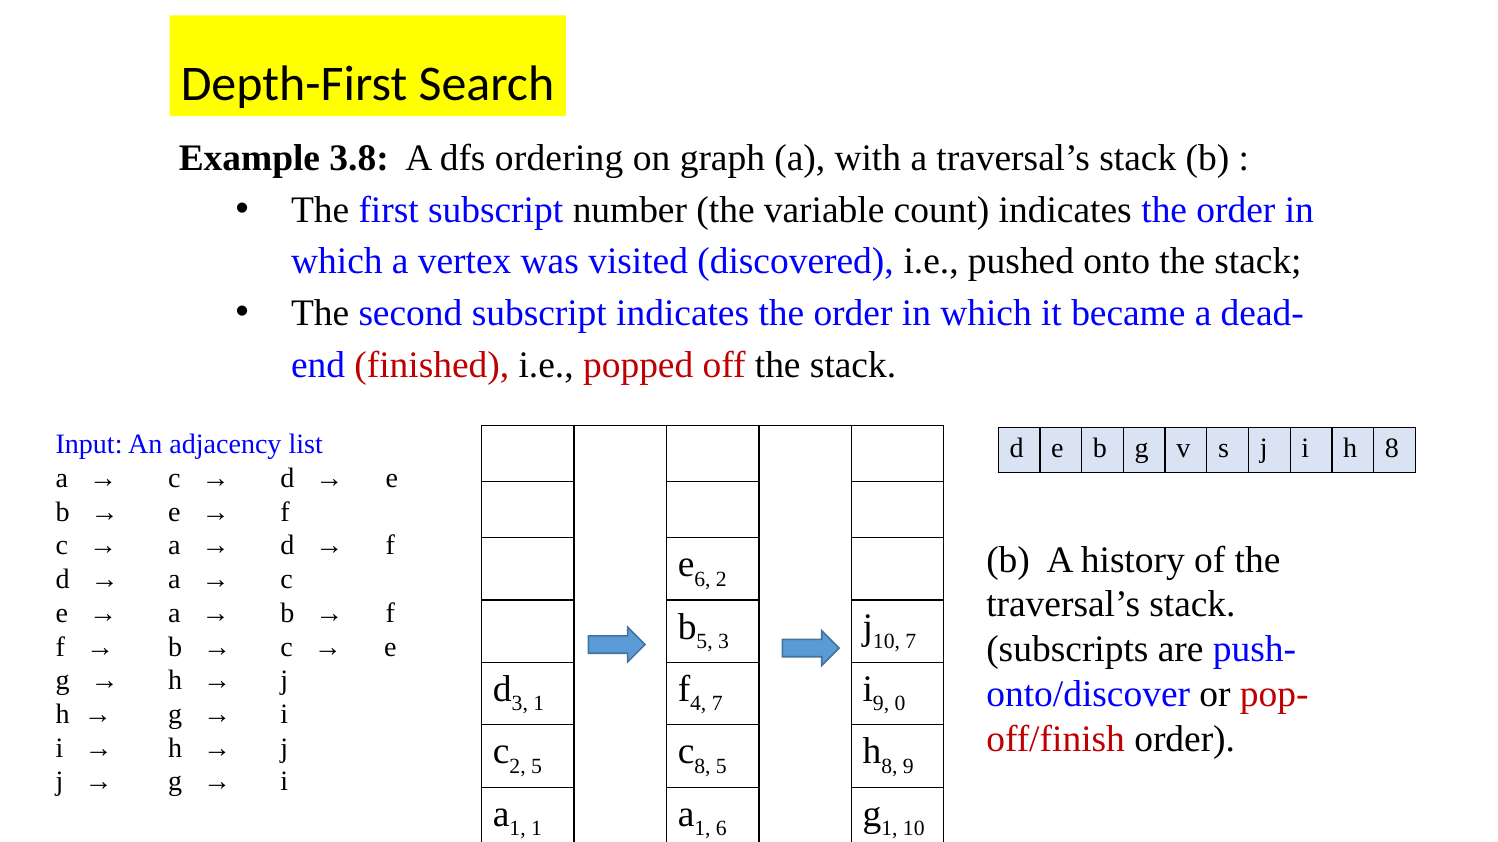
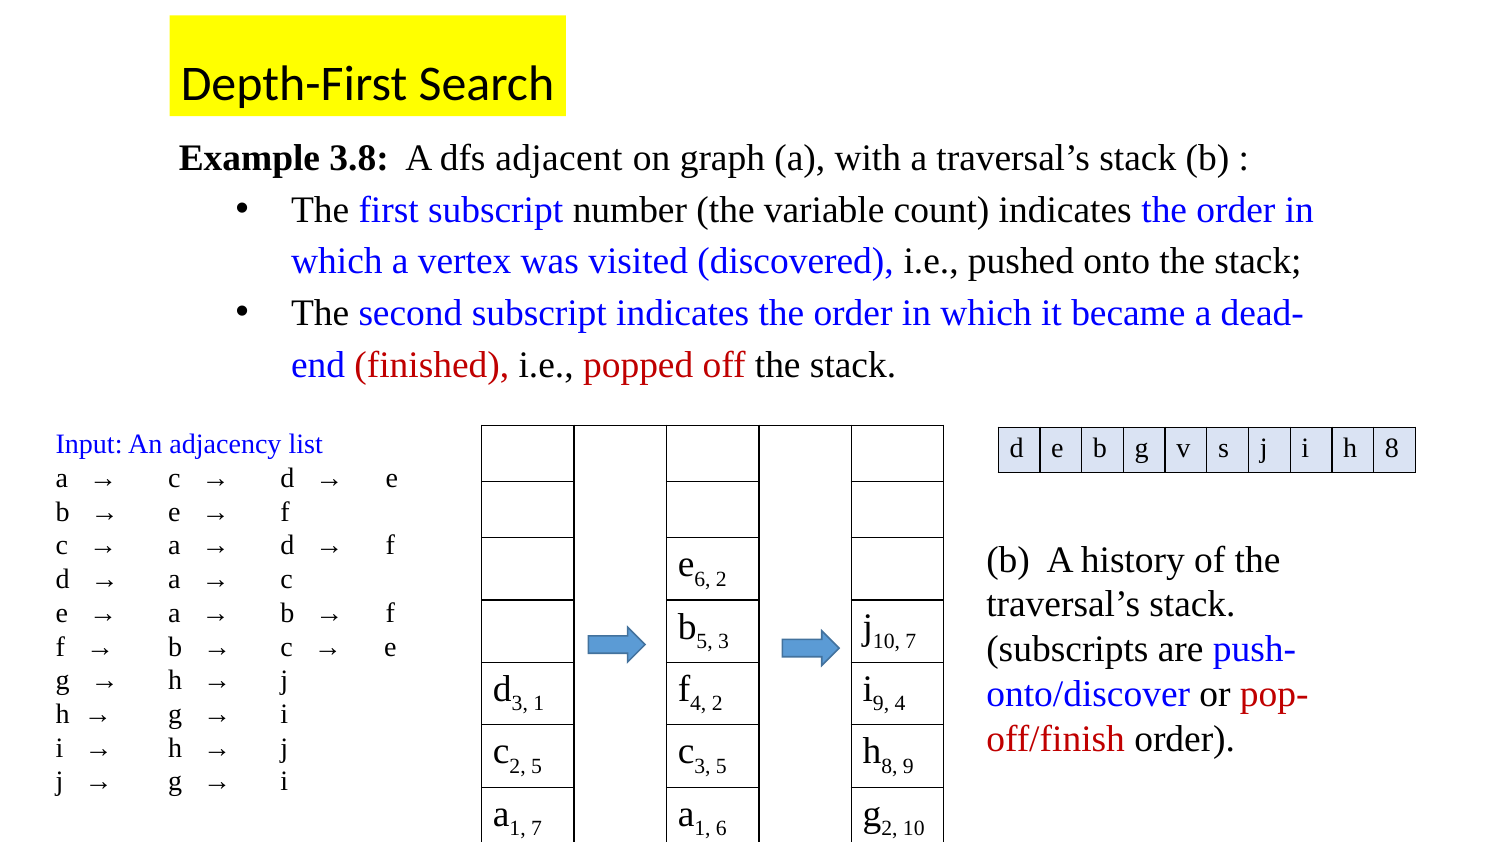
ordering: ordering -> adjacent
4 7: 7 -> 2
9 0: 0 -> 4
c 8: 8 -> 3
1 1: 1 -> 7
g 1: 1 -> 2
